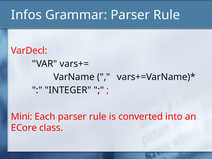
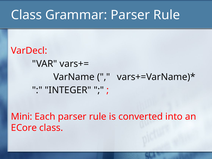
Infos at (26, 15): Infos -> Class
